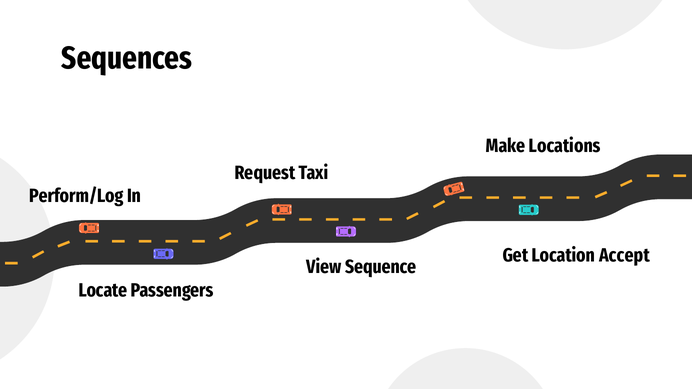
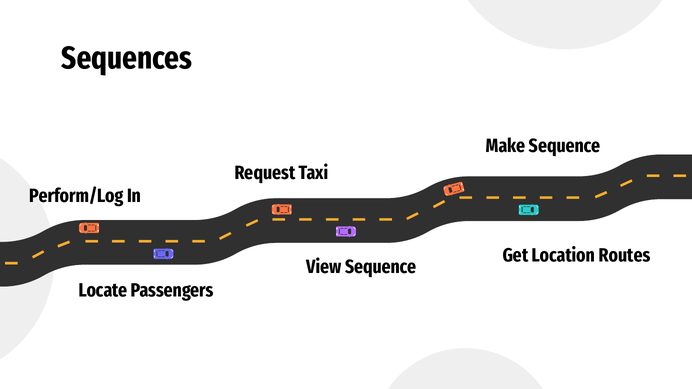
Make Locations: Locations -> Sequence
Accept: Accept -> Routes
